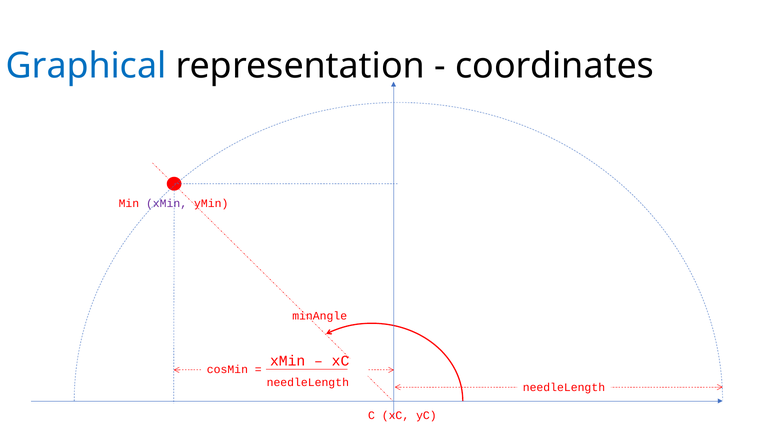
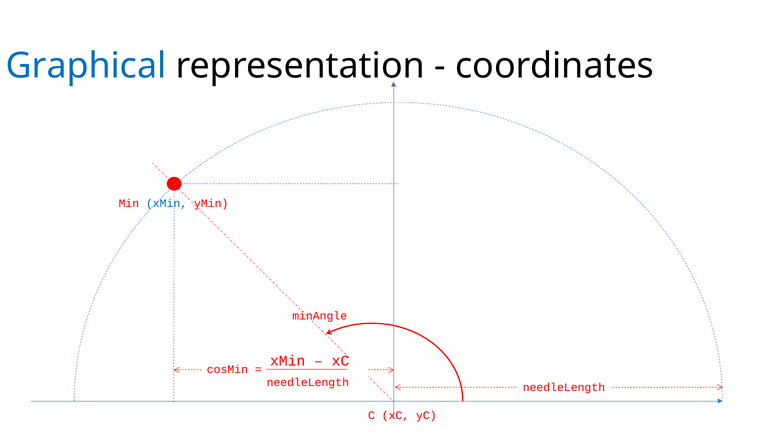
xMin at (167, 203) colour: purple -> blue
